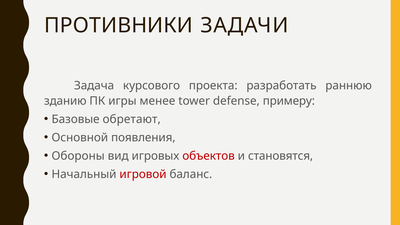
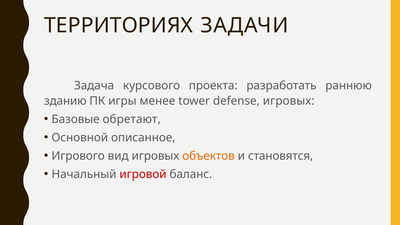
ПРОТИВНИКИ: ПРОТИВНИКИ -> ТЕРРИТОРИЯХ
defense примеру: примеру -> игровых
появления: появления -> описанное
Обороны: Обороны -> Игрового
объектов colour: red -> orange
